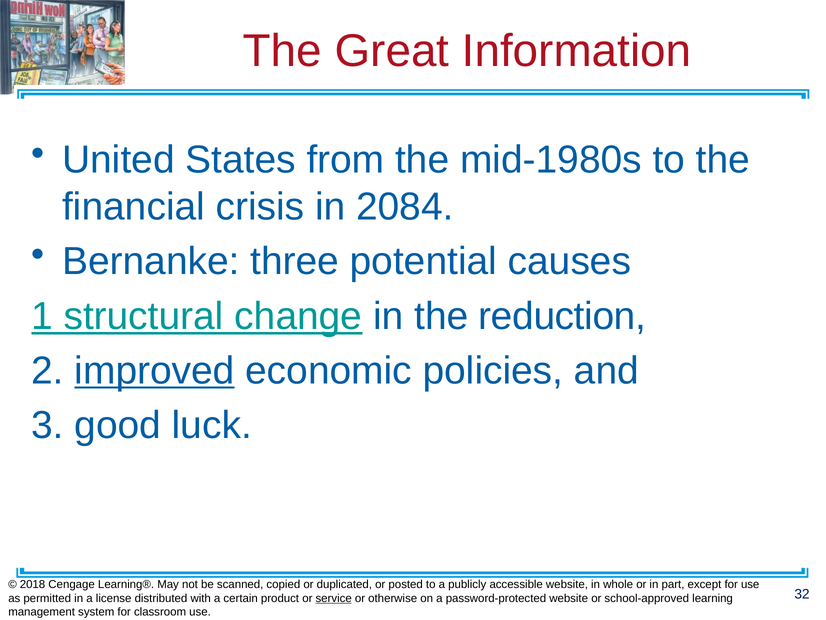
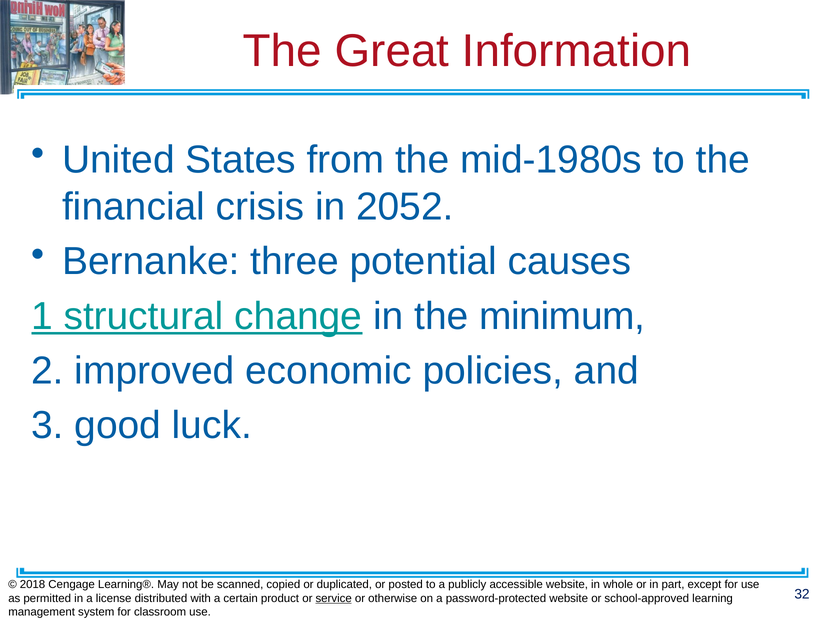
2084: 2084 -> 2052
reduction: reduction -> minimum
improved underline: present -> none
